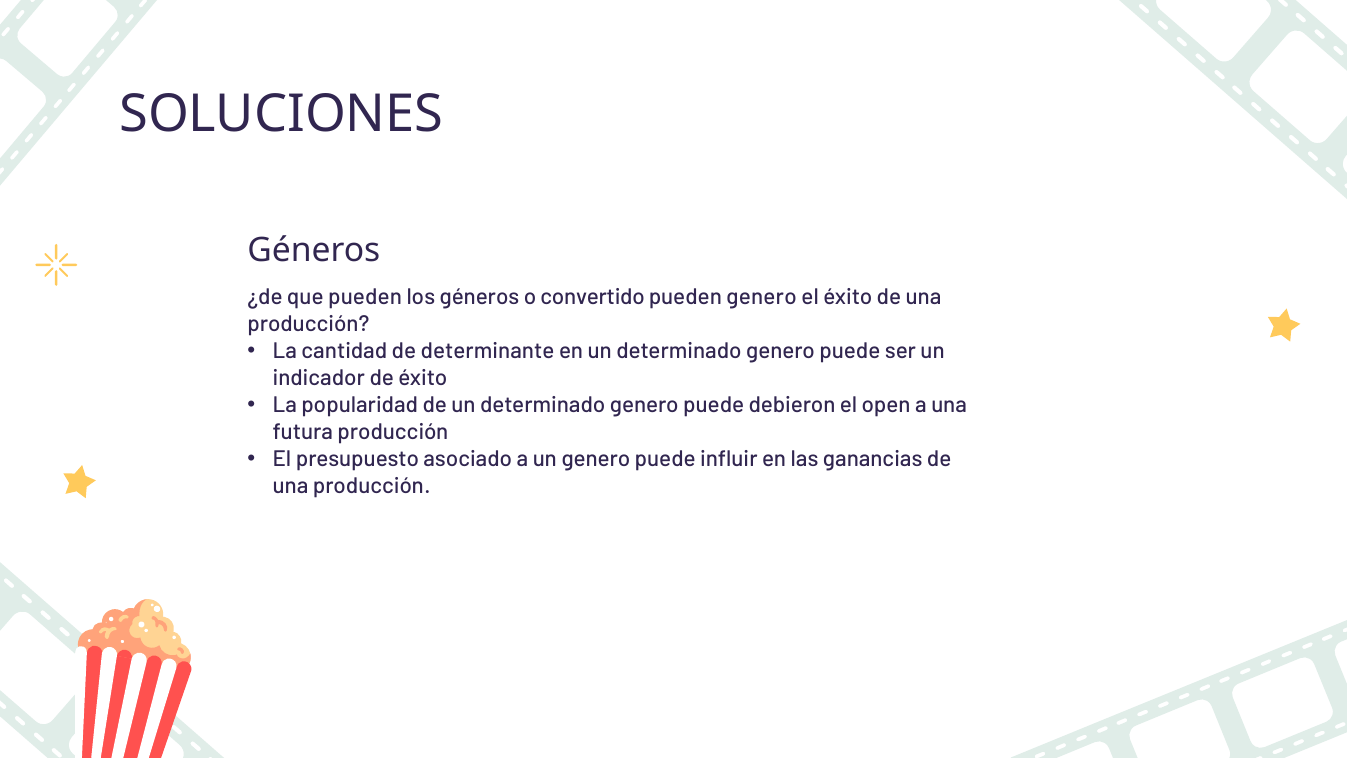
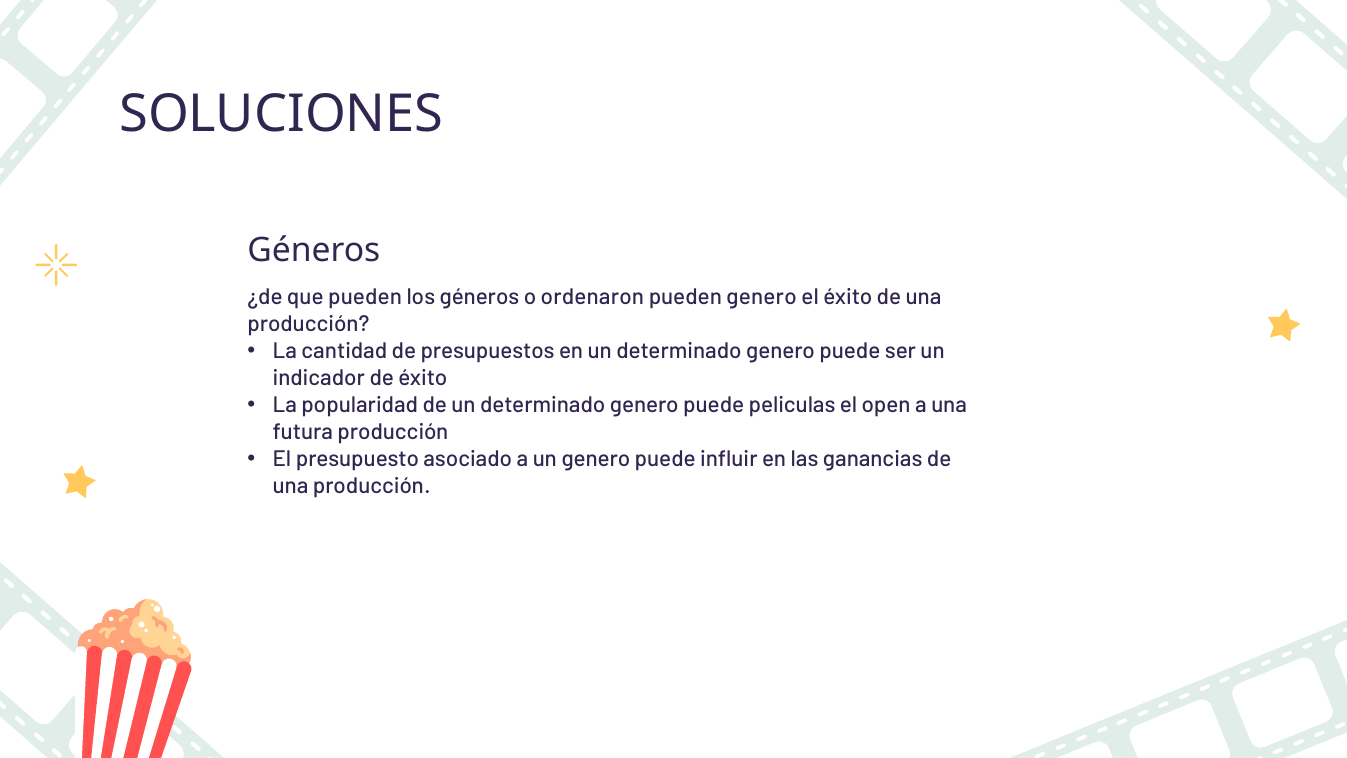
convertido: convertido -> ordenaron
determinante: determinante -> presupuestos
debieron: debieron -> peliculas
